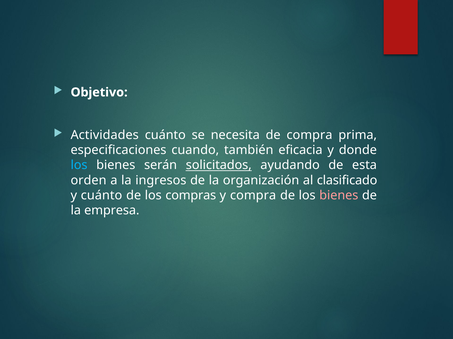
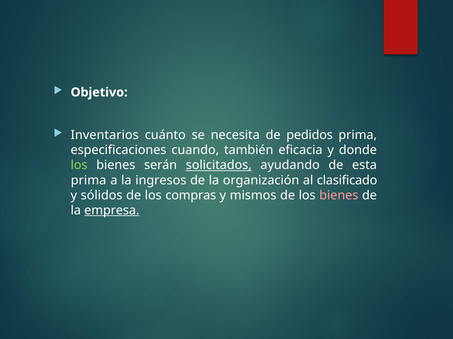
Actividades: Actividades -> Inventarios
de compra: compra -> pedidos
los at (79, 166) colour: light blue -> light green
orden at (89, 181): orden -> prima
y cuánto: cuánto -> sólidos
y compra: compra -> mismos
empresa underline: none -> present
